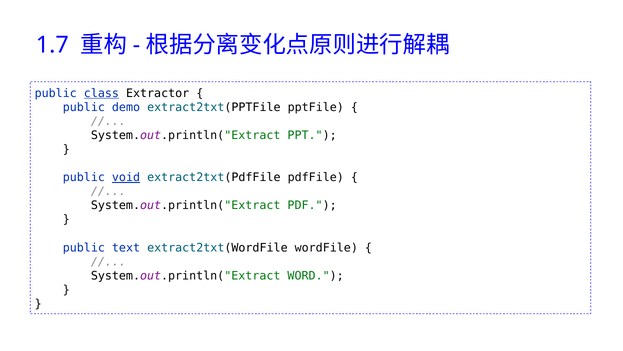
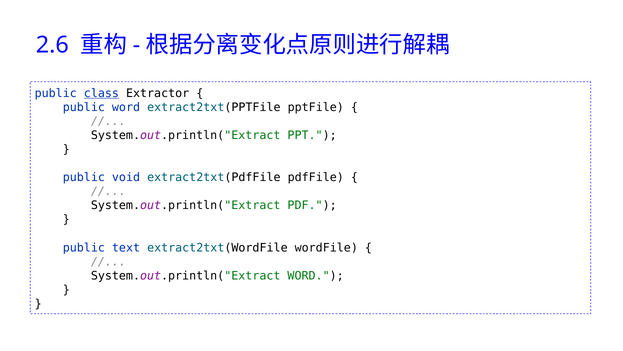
1.7: 1.7 -> 2.6
public demo: demo -> word
void underline: present -> none
